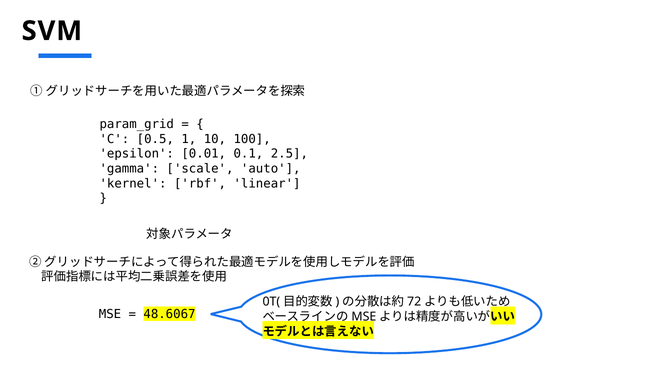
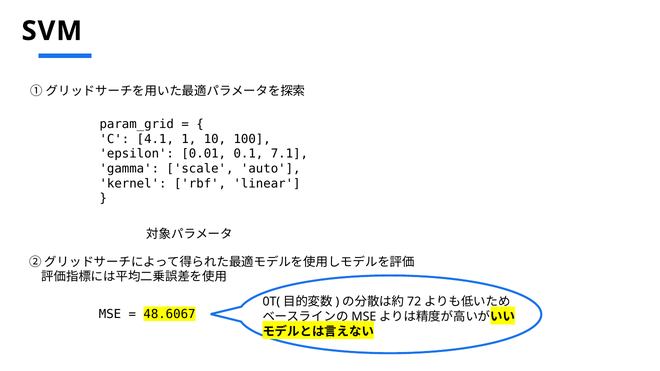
0.5: 0.5 -> 4.1
2.5: 2.5 -> 7.1
